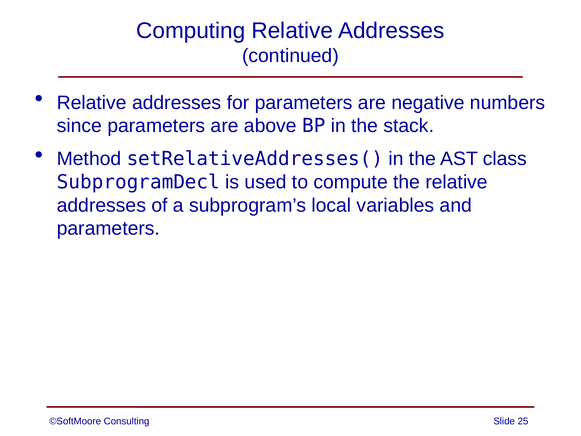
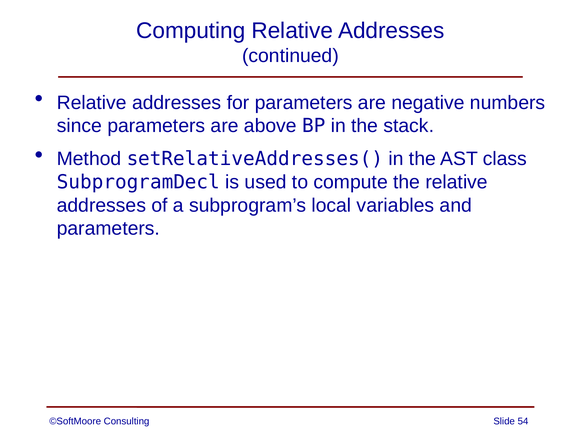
25: 25 -> 54
